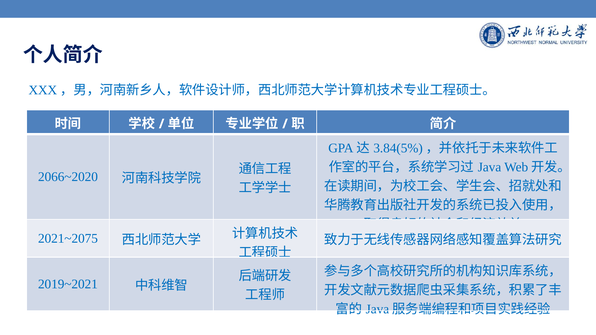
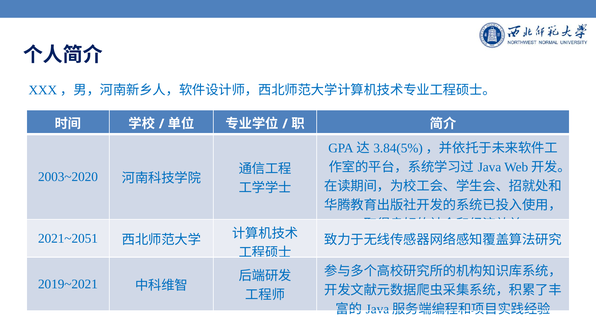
2066~2020: 2066~2020 -> 2003~2020
2021~2075: 2021~2075 -> 2021~2051
